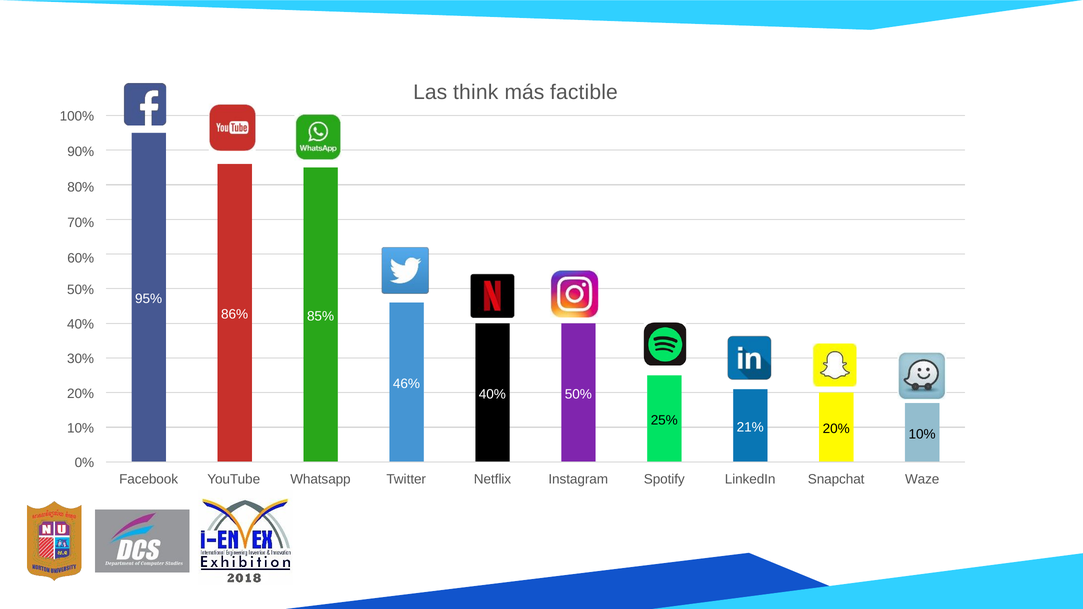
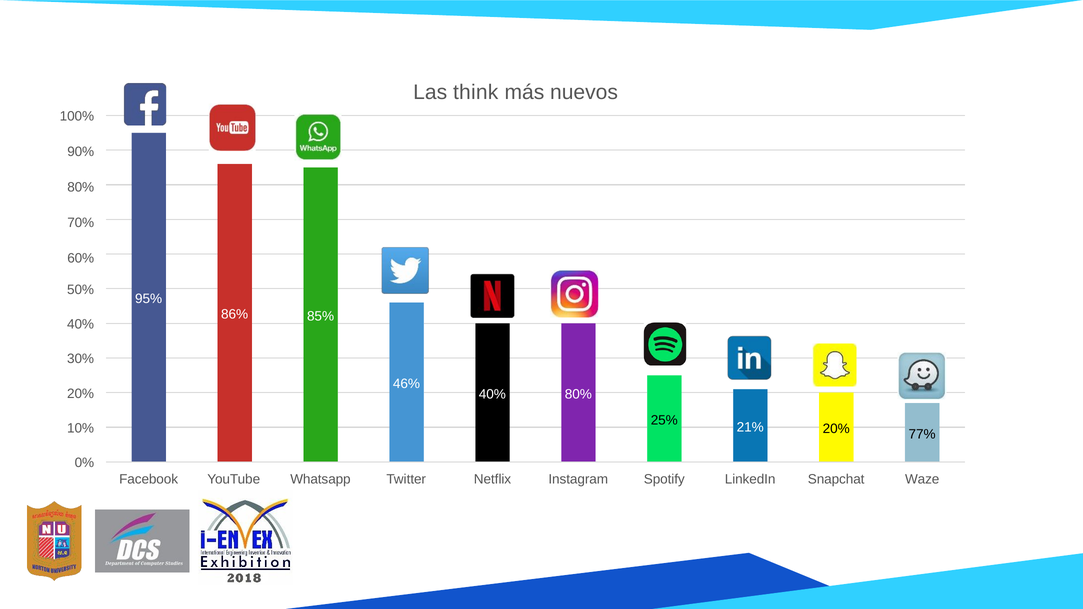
factible: factible -> nuevos
50% at (578, 394): 50% -> 80%
20% 10%: 10% -> 77%
